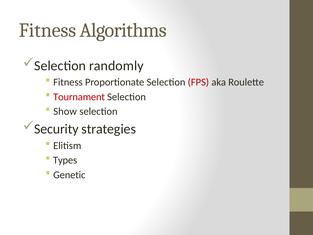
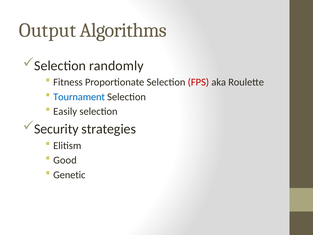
Fitness at (48, 30): Fitness -> Output
Tournament colour: red -> blue
Show: Show -> Easily
Types: Types -> Good
